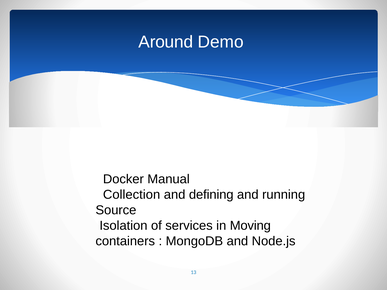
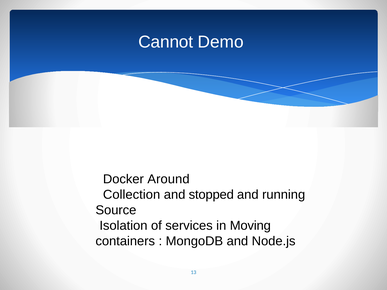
Around: Around -> Cannot
Manual: Manual -> Around
defining: defining -> stopped
